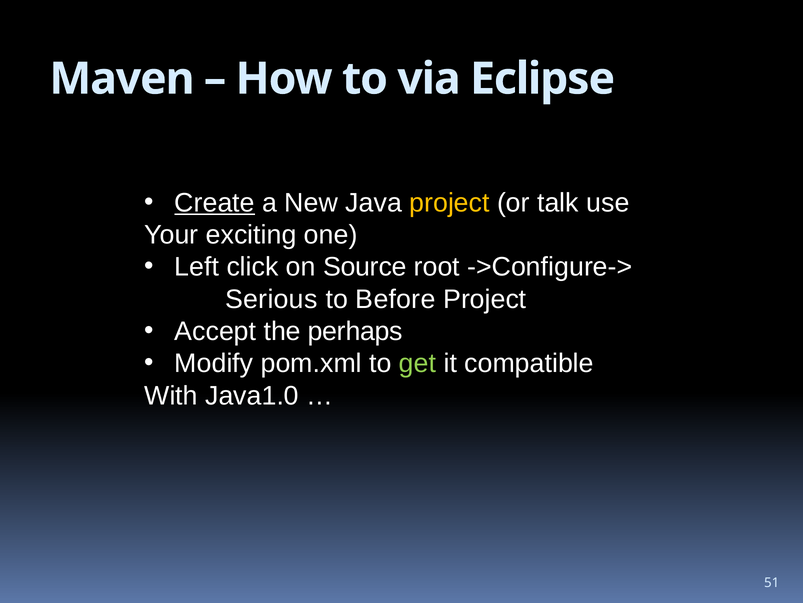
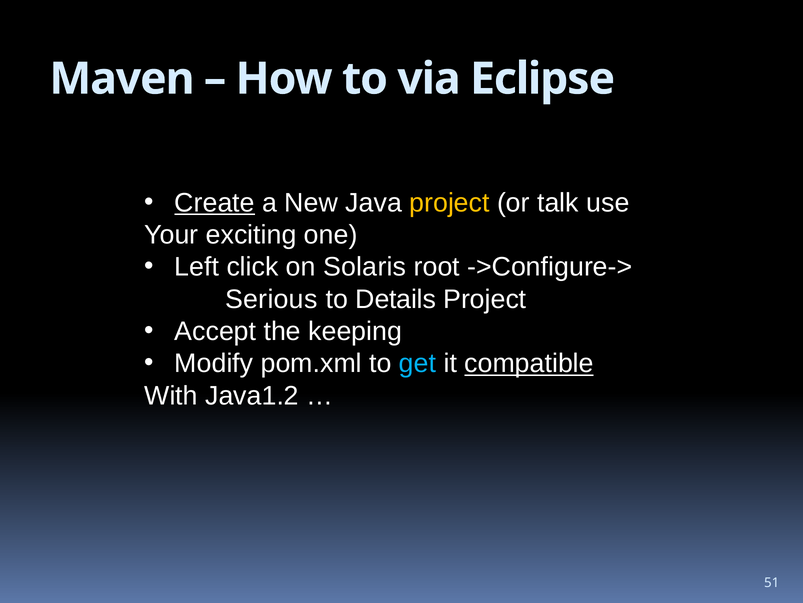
Source: Source -> Solaris
Before: Before -> Details
perhaps: perhaps -> keeping
get colour: light green -> light blue
compatible underline: none -> present
Java1.0: Java1.0 -> Java1.2
